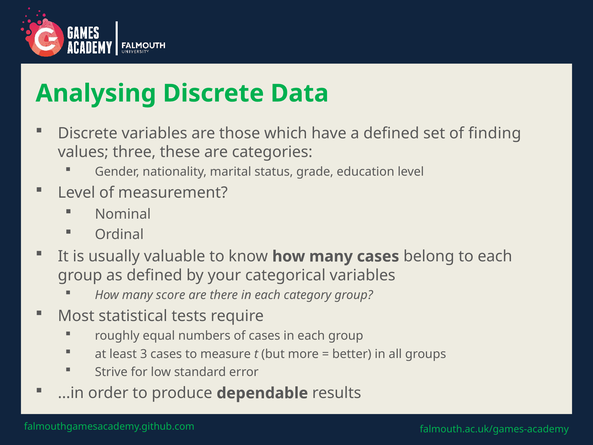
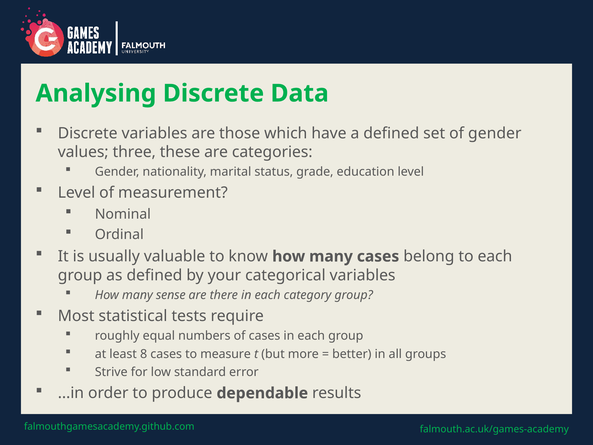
of finding: finding -> gender
score: score -> sense
3: 3 -> 8
